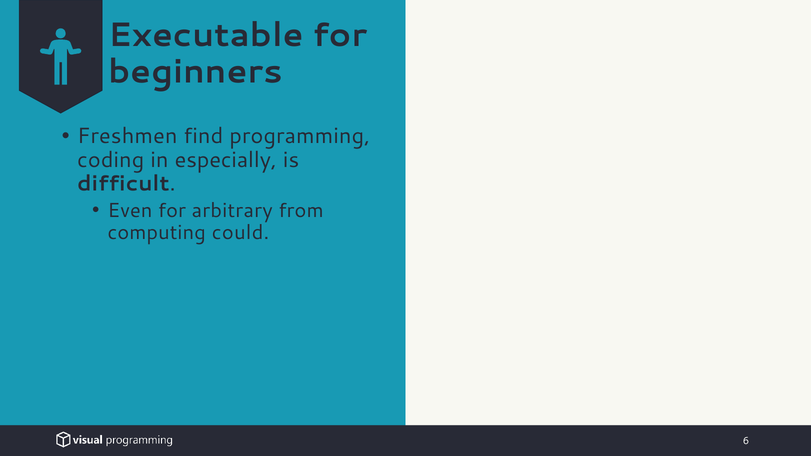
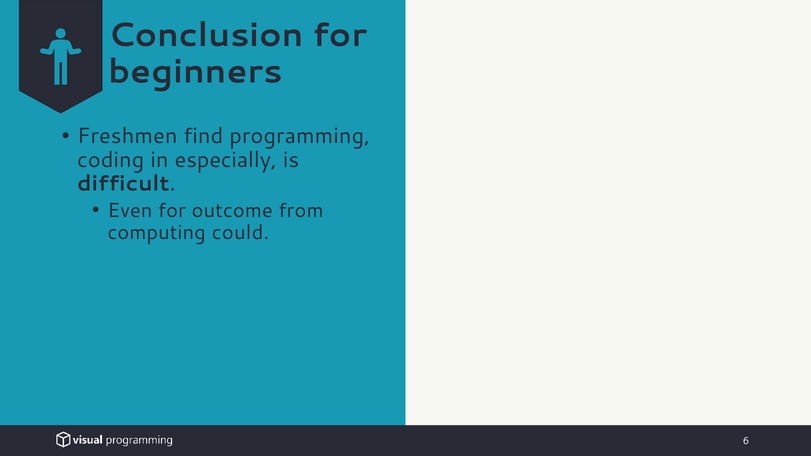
Executable: Executable -> Conclusion
arbitrary: arbitrary -> outcome
